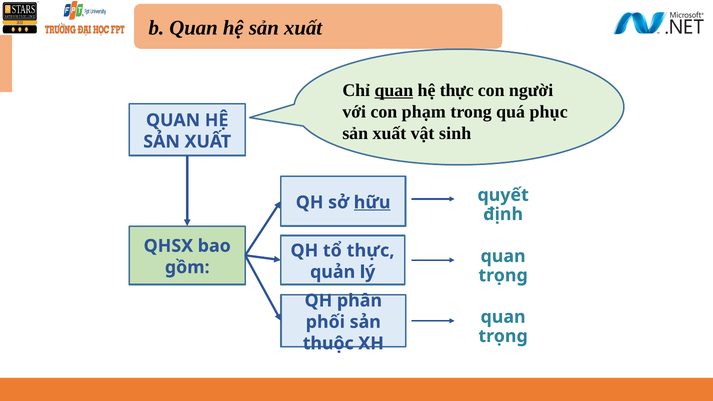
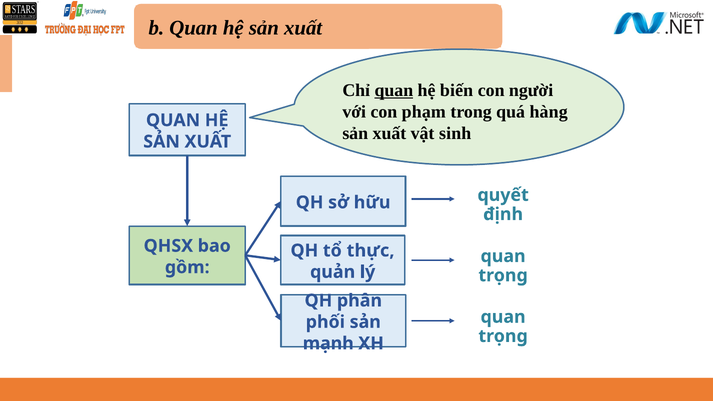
hệ thực: thực -> biến
phục: phục -> hàng
hữu underline: present -> none
thuộc: thuộc -> mạnh
